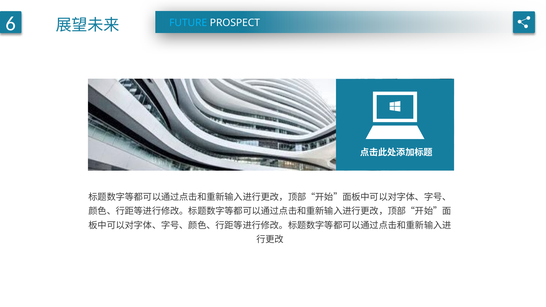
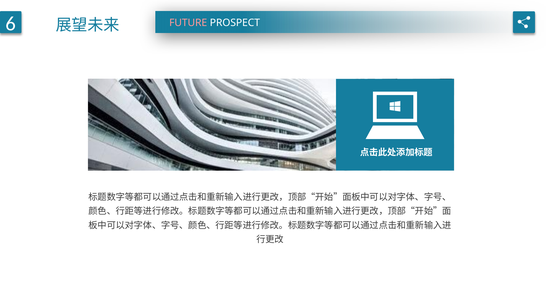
FUTURE colour: light blue -> pink
